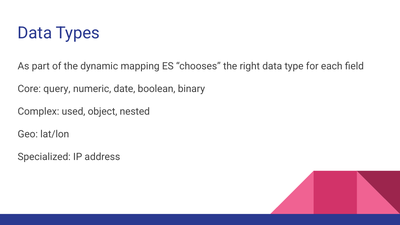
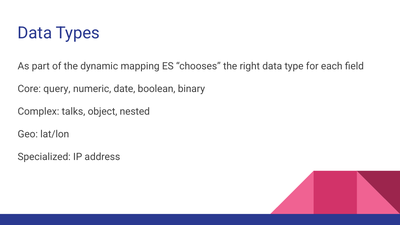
used: used -> talks
